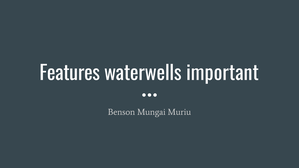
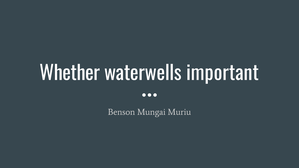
Features: Features -> Whether
